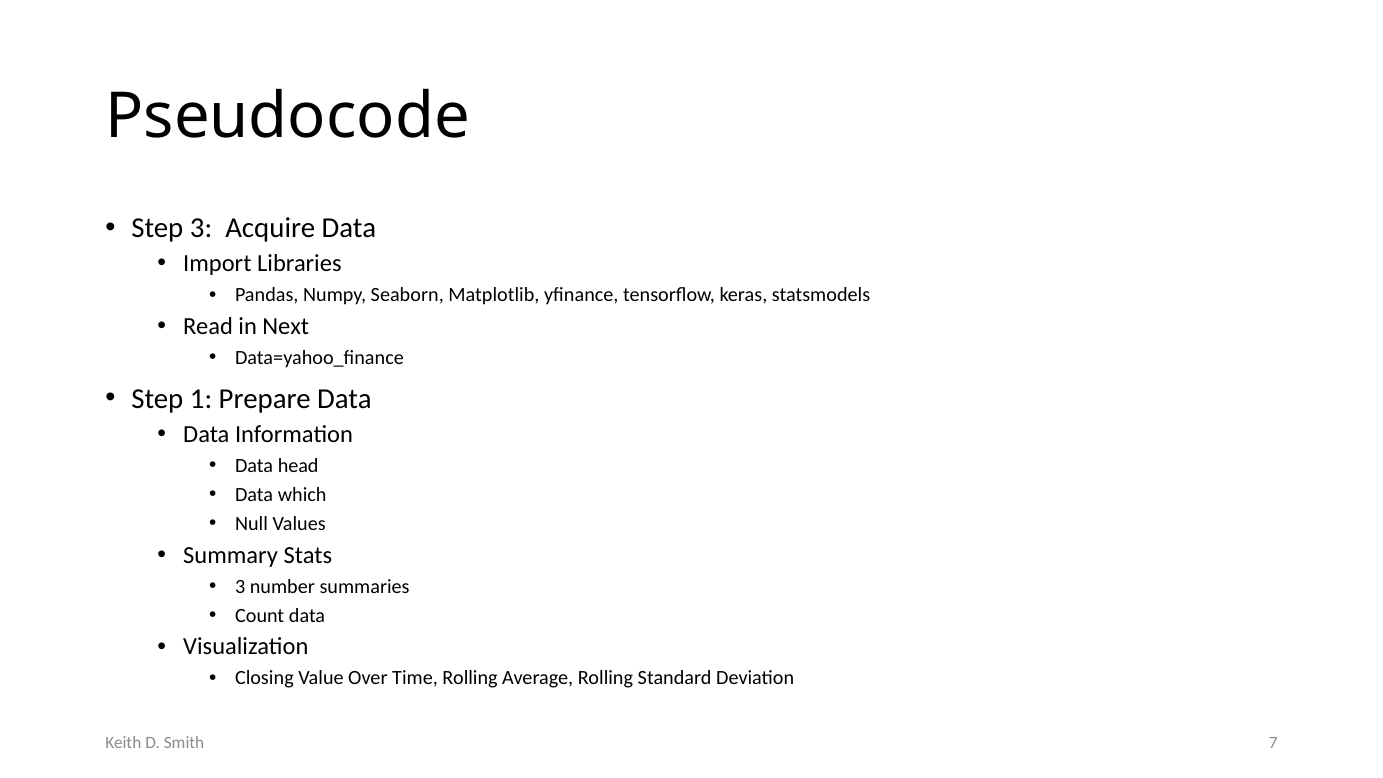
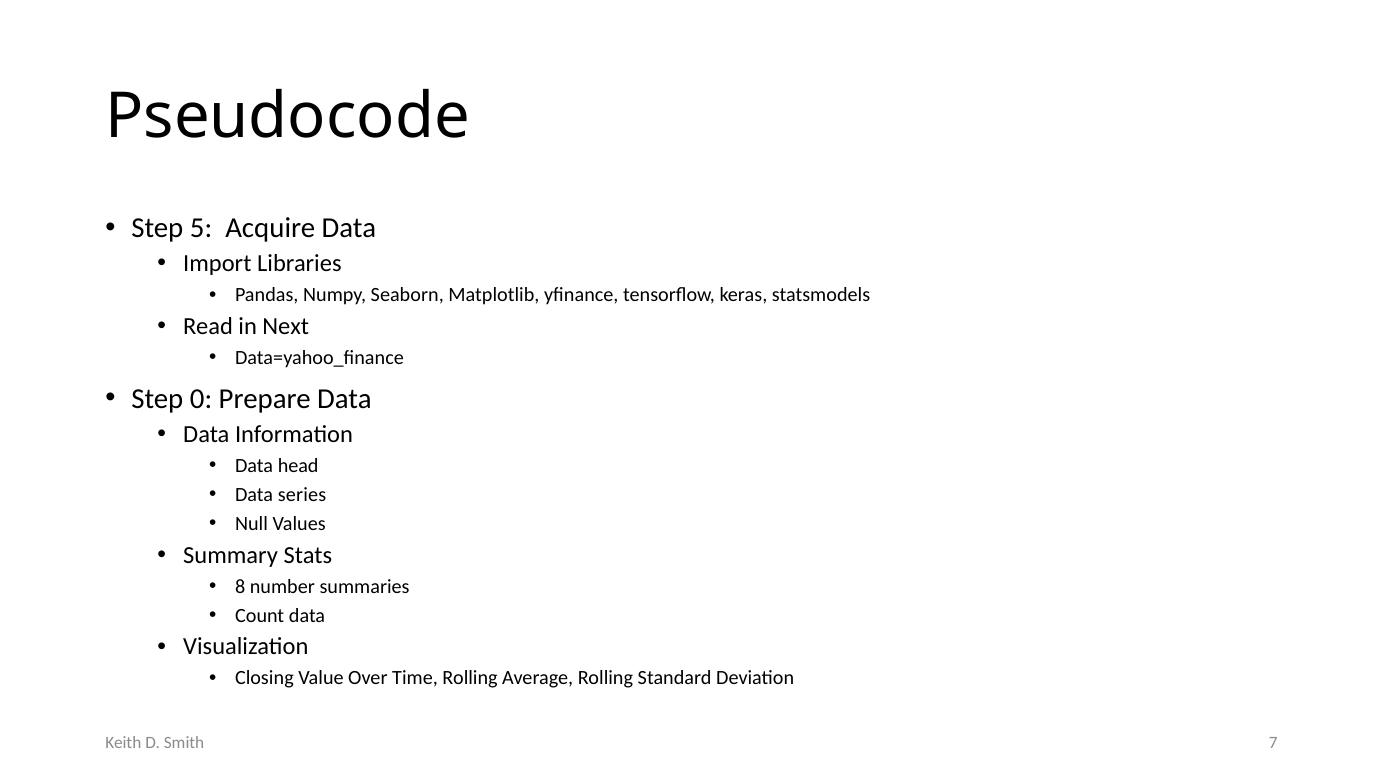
Step 3: 3 -> 5
1: 1 -> 0
which: which -> series
3 at (240, 586): 3 -> 8
